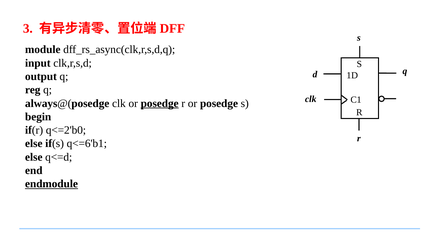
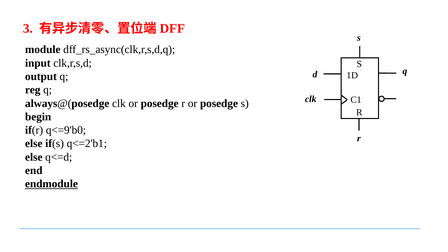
posedge at (160, 103) underline: present -> none
q<=2'b0: q<=2'b0 -> q<=9'b0
q<=6'b1: q<=6'b1 -> q<=2'b1
